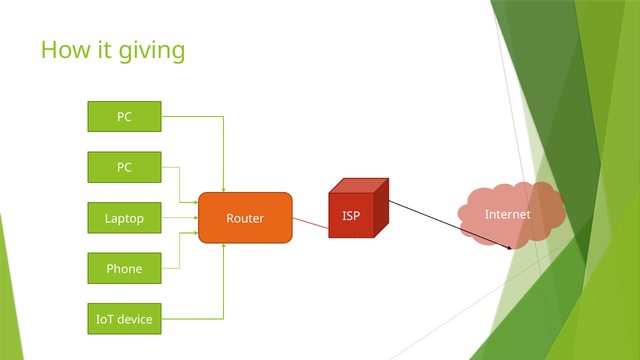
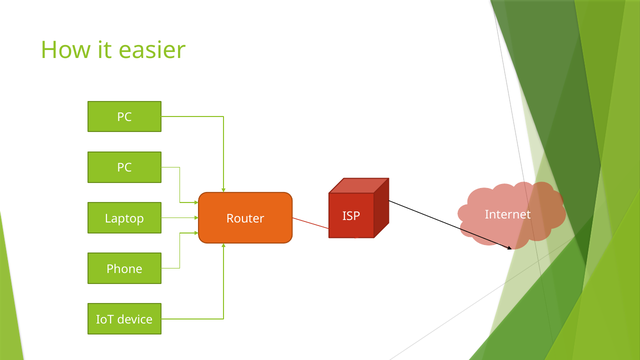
giving: giving -> easier
